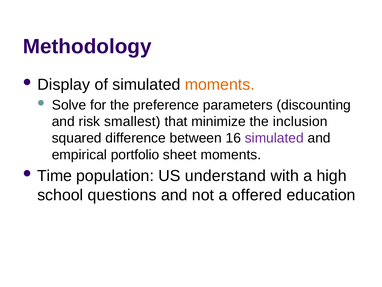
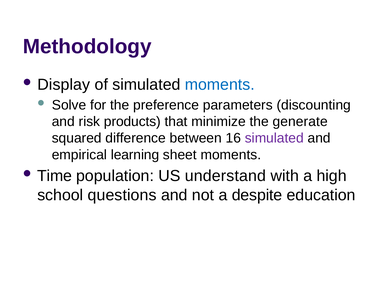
moments at (220, 84) colour: orange -> blue
smallest: smallest -> products
inclusion: inclusion -> generate
portfolio: portfolio -> learning
offered: offered -> despite
